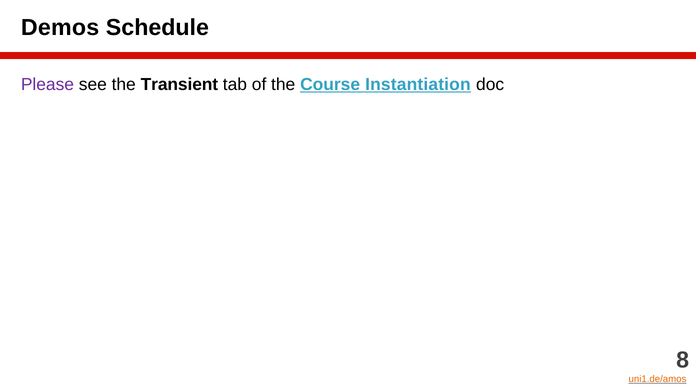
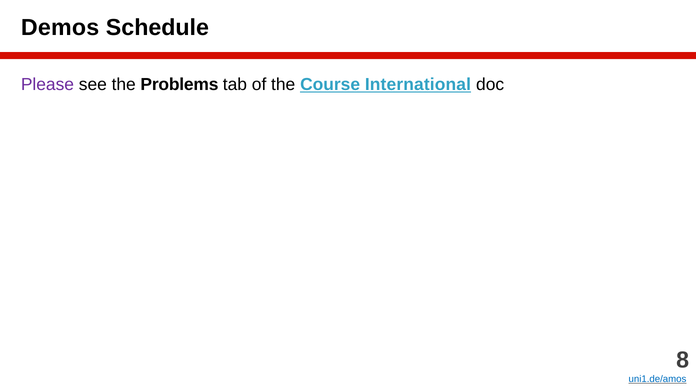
Transient: Transient -> Problems
Instantiation: Instantiation -> International
uni1.de/amos colour: orange -> blue
